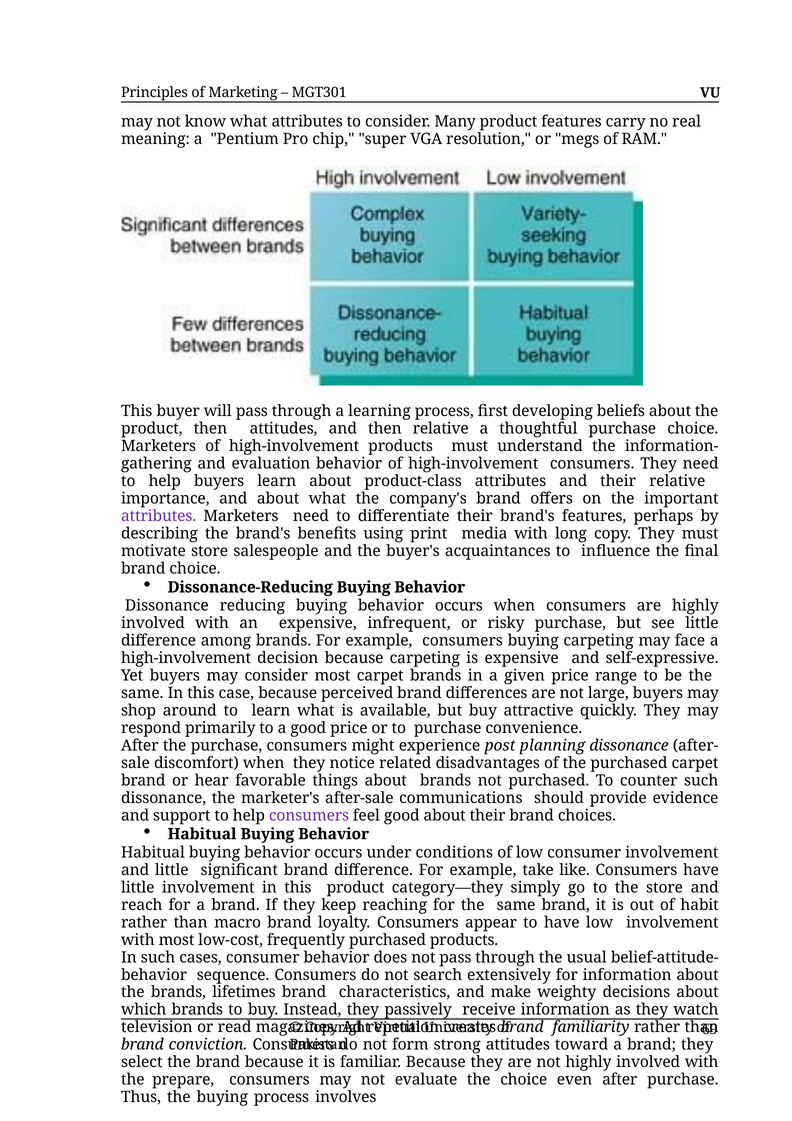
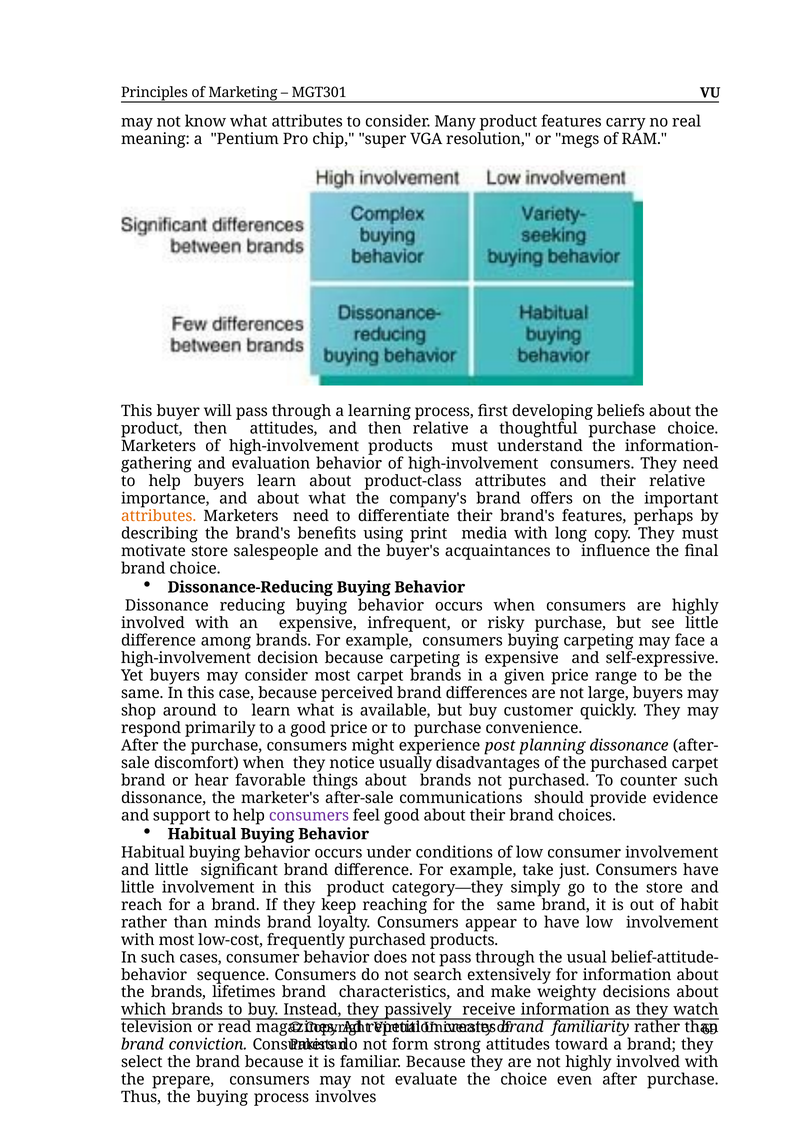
attributes at (159, 516) colour: purple -> orange
attractive: attractive -> customer
related: related -> usually
like: like -> just
macro: macro -> minds
